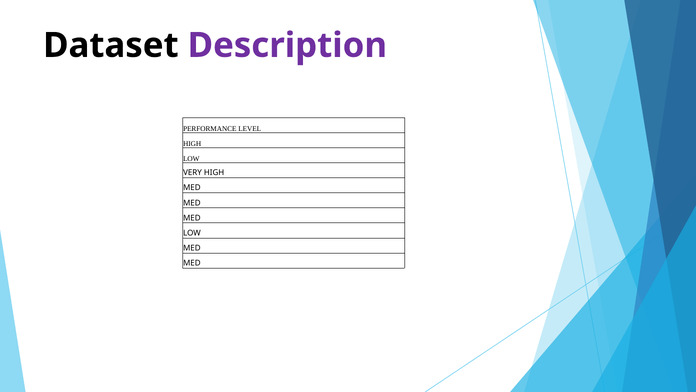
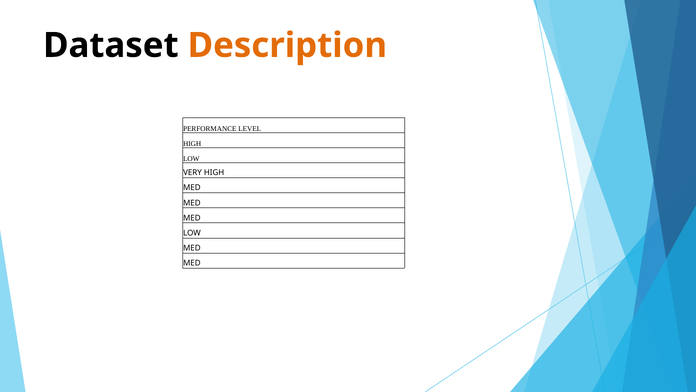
Description colour: purple -> orange
